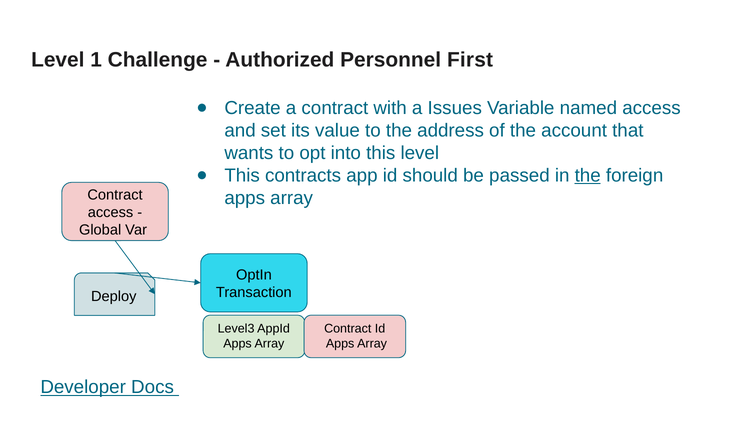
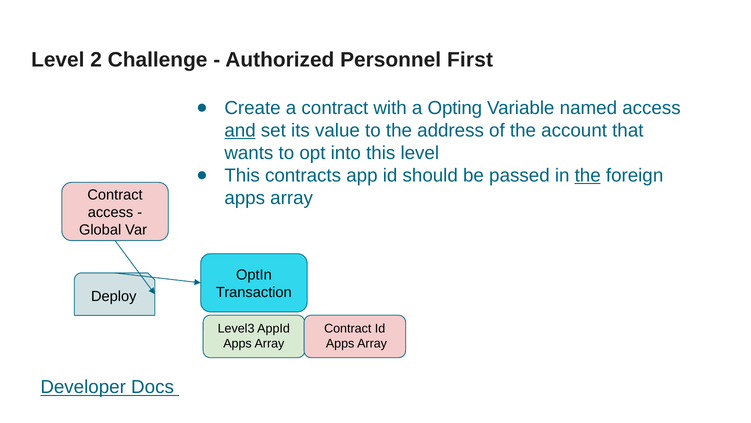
1: 1 -> 2
Issues: Issues -> Opting
and underline: none -> present
